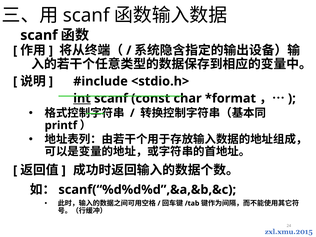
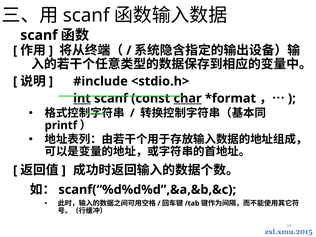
char underline: none -> present
